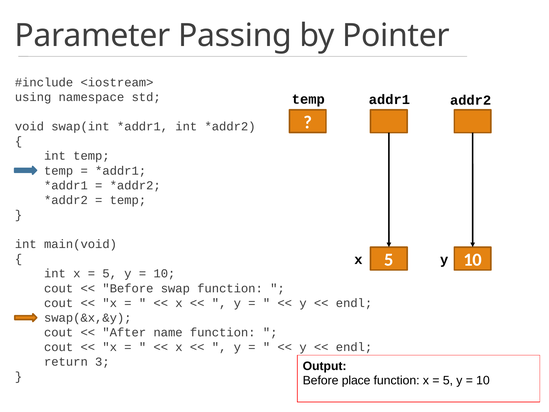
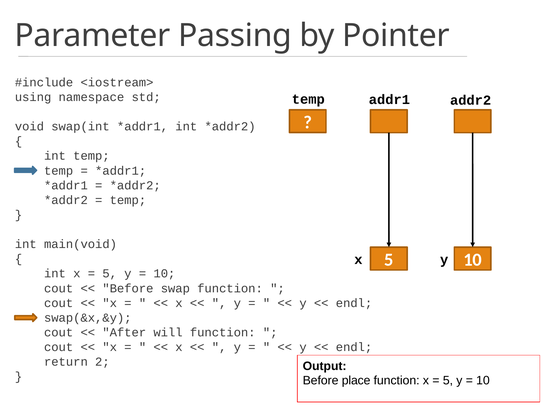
name: name -> will
3: 3 -> 2
